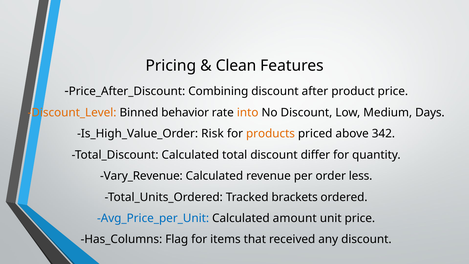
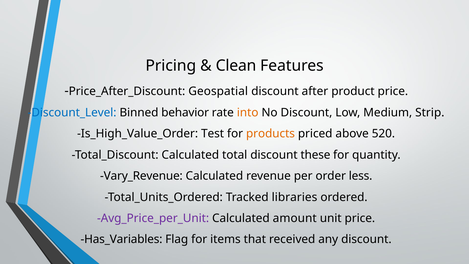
Combining: Combining -> Geospatial
Discount_Level colour: orange -> blue
Days: Days -> Strip
Risk: Risk -> Test
342: 342 -> 520
differ: differ -> these
brackets: brackets -> libraries
Avg_Price_per_Unit colour: blue -> purple
Has_Columns: Has_Columns -> Has_Variables
